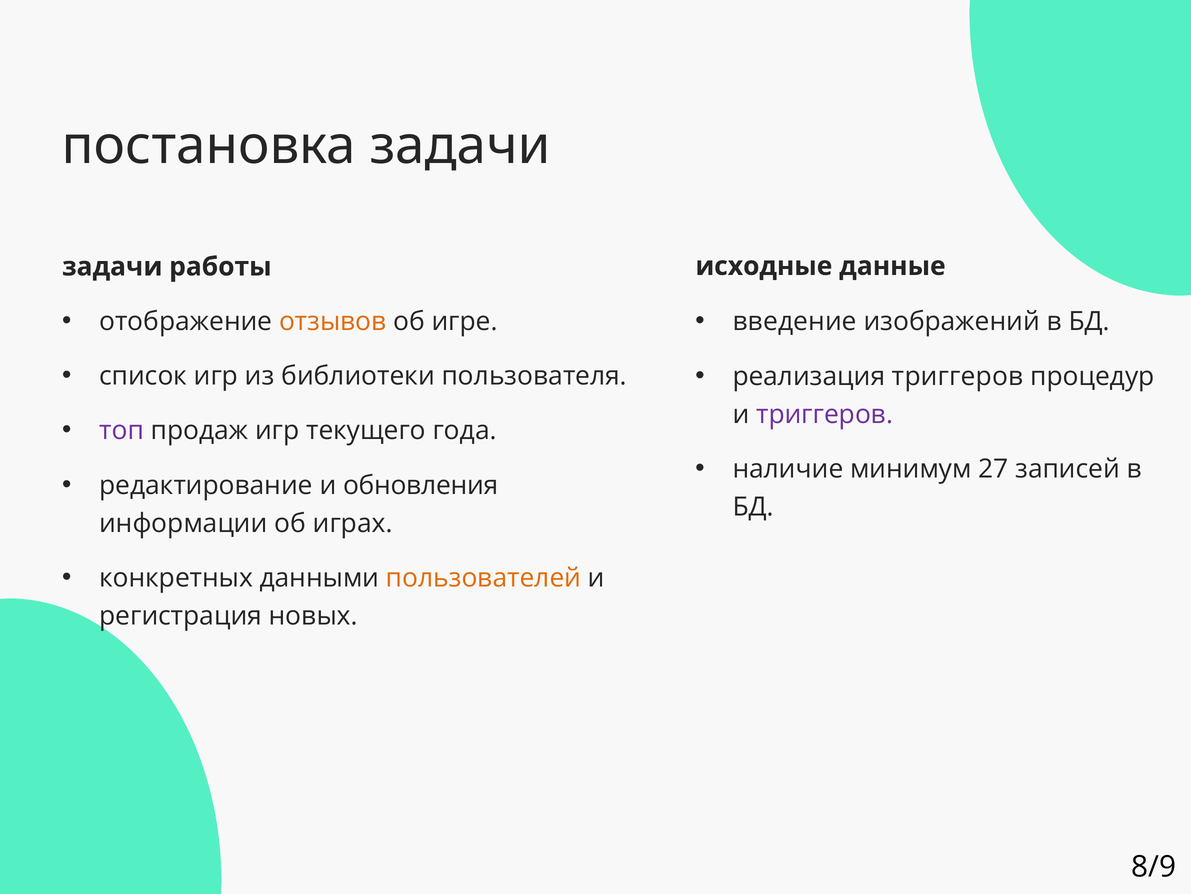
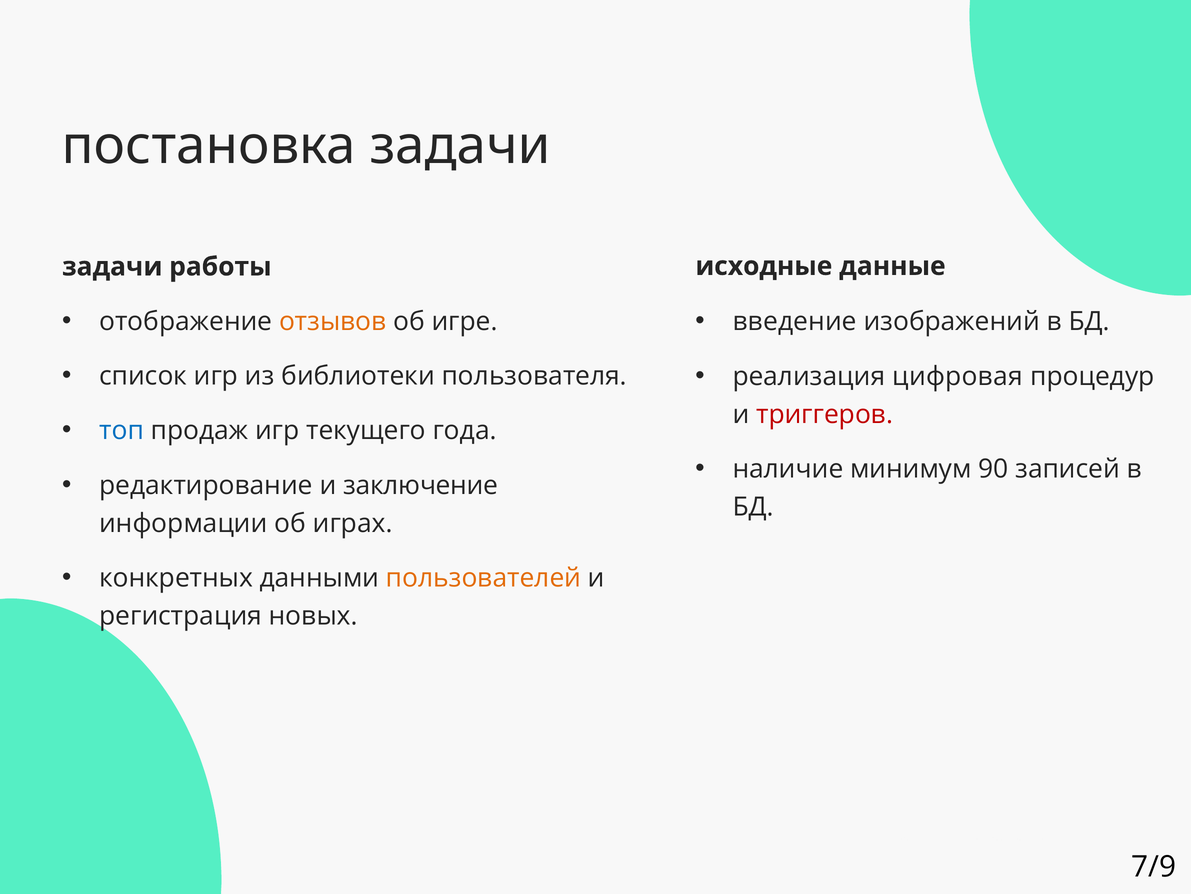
реализация триггеров: триггеров -> цифровая
триггеров at (825, 414) colour: purple -> red
топ colour: purple -> blue
27: 27 -> 90
обновления: обновления -> заключение
8/9: 8/9 -> 7/9
